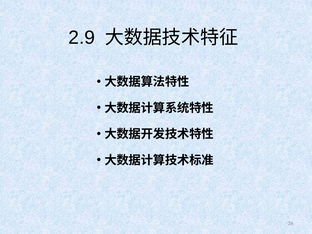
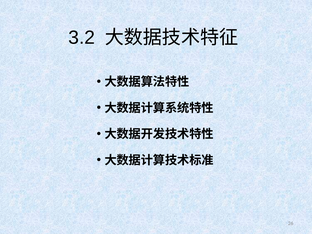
2.9: 2.9 -> 3.2
